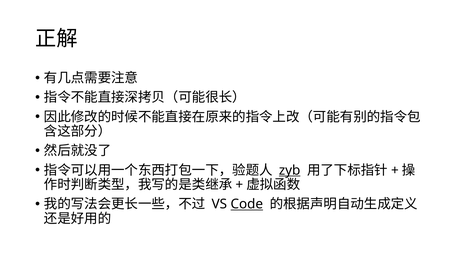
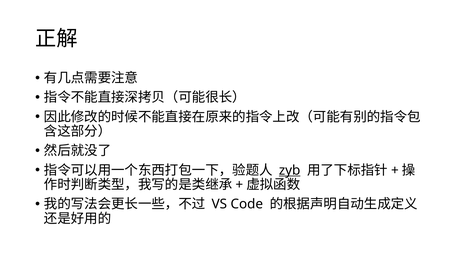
Code underline: present -> none
